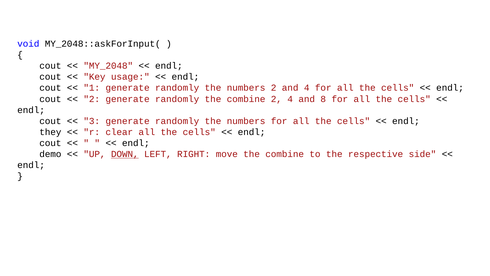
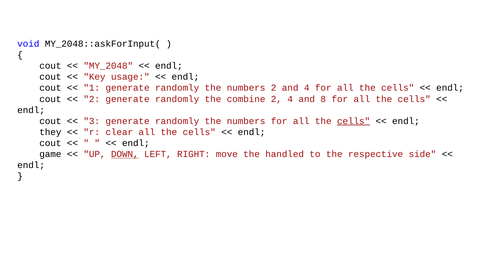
cells at (354, 121) underline: none -> present
demo: demo -> game
move the combine: combine -> handled
